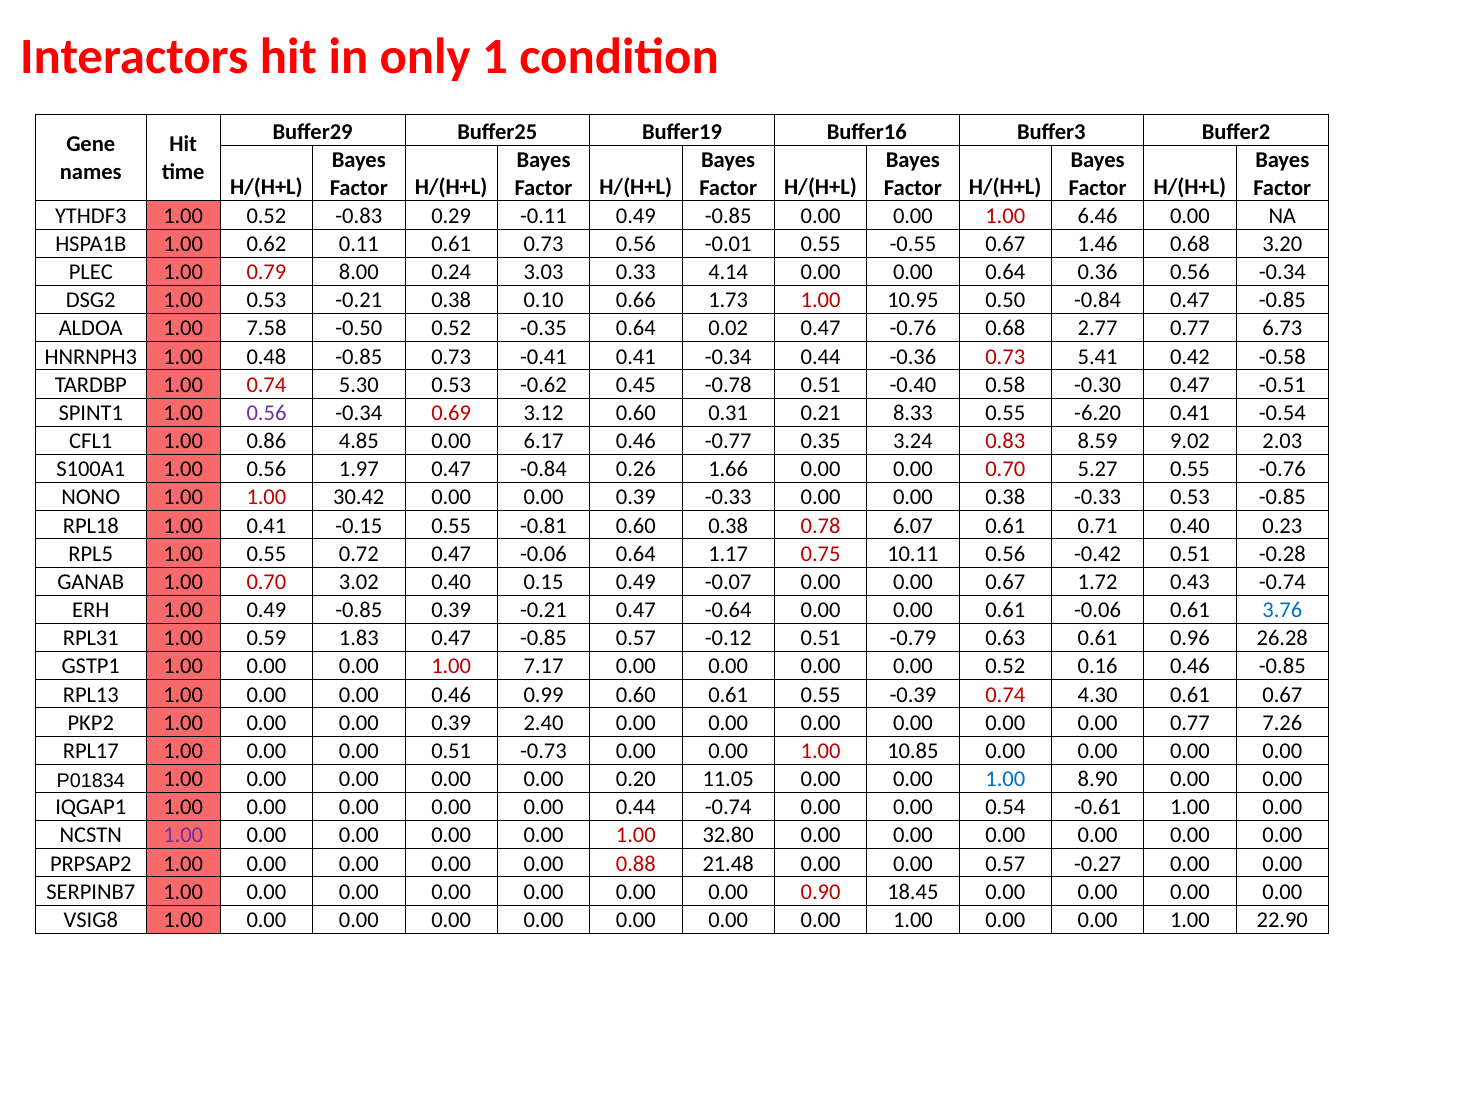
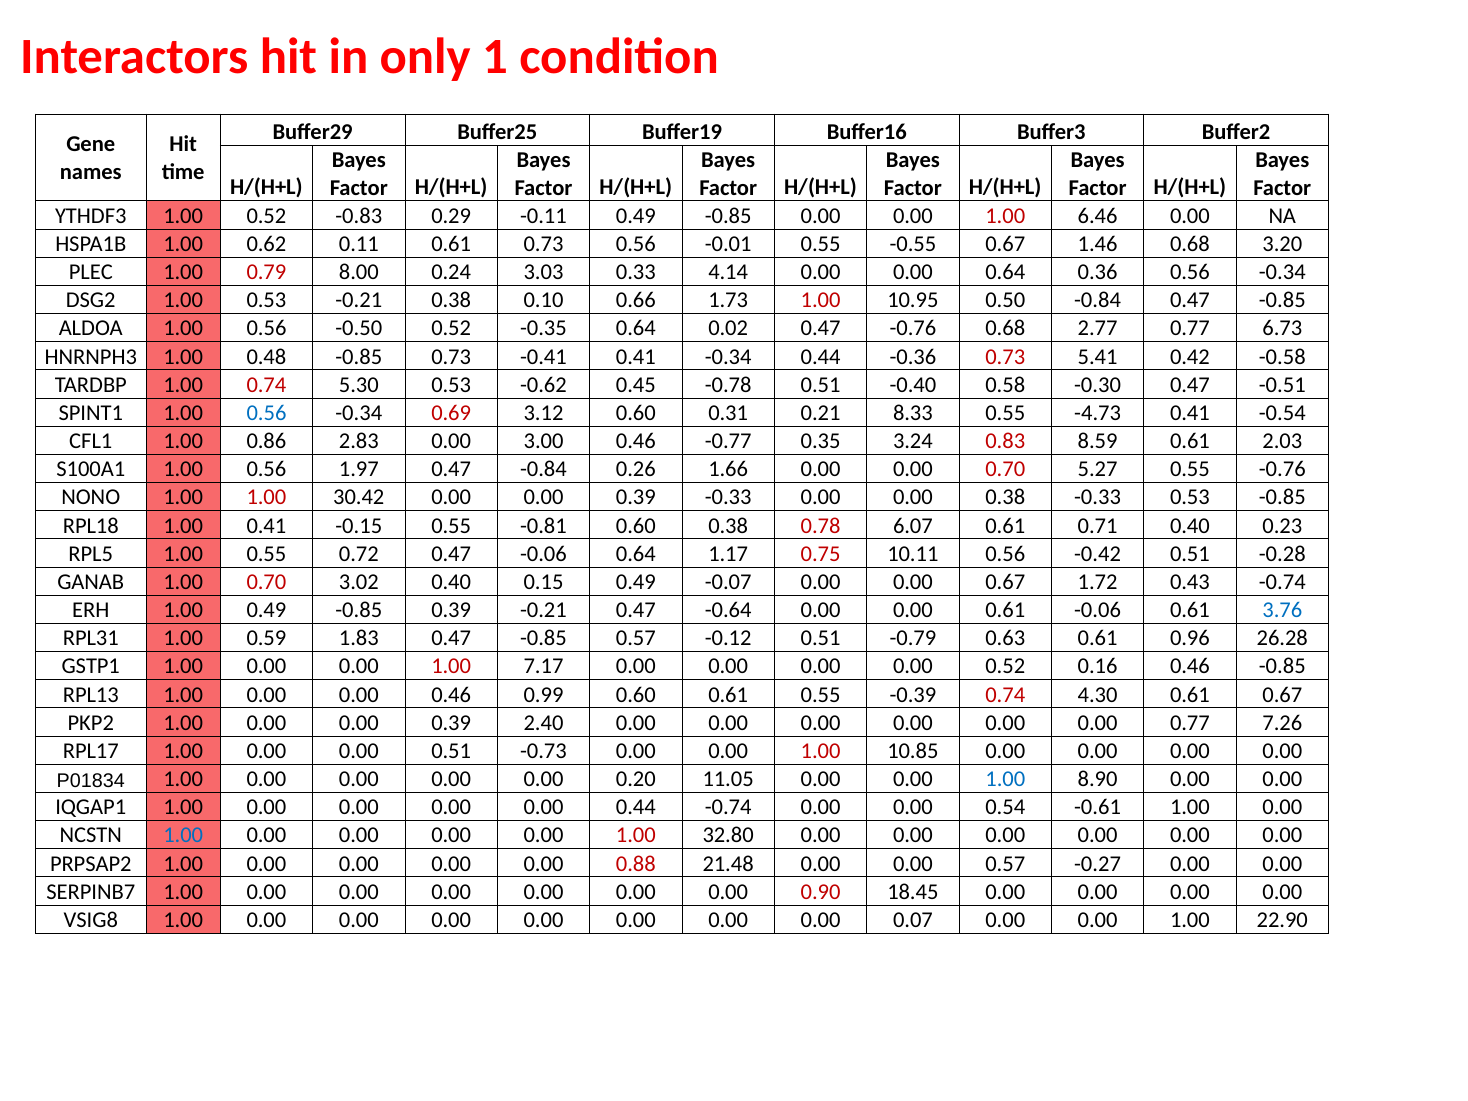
ALDOA 1.00 7.58: 7.58 -> 0.56
0.56 at (267, 413) colour: purple -> blue
-6.20: -6.20 -> -4.73
4.85: 4.85 -> 2.83
6.17: 6.17 -> 3.00
8.59 9.02: 9.02 -> 0.61
1.00 at (183, 835) colour: purple -> blue
1.00 at (913, 920): 1.00 -> 0.07
